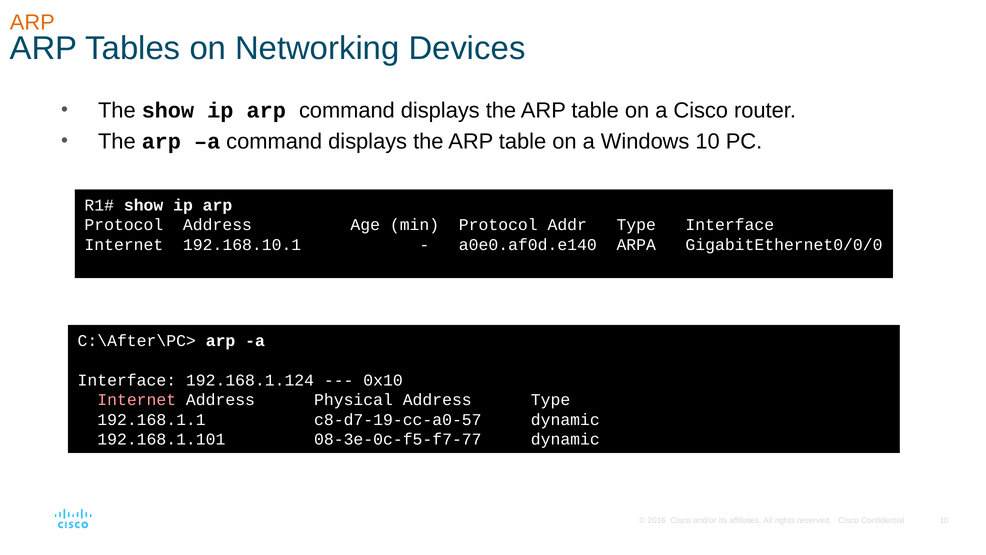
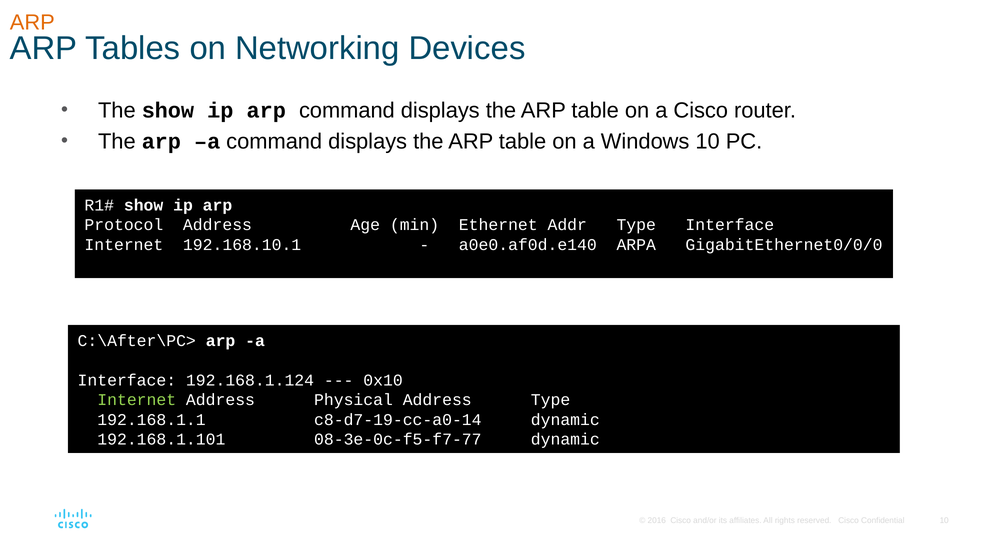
min Protocol: Protocol -> Ethernet
Internet at (137, 400) colour: pink -> light green
c8-d7-19-cc-a0-57: c8-d7-19-cc-a0-57 -> c8-d7-19-cc-a0-14
